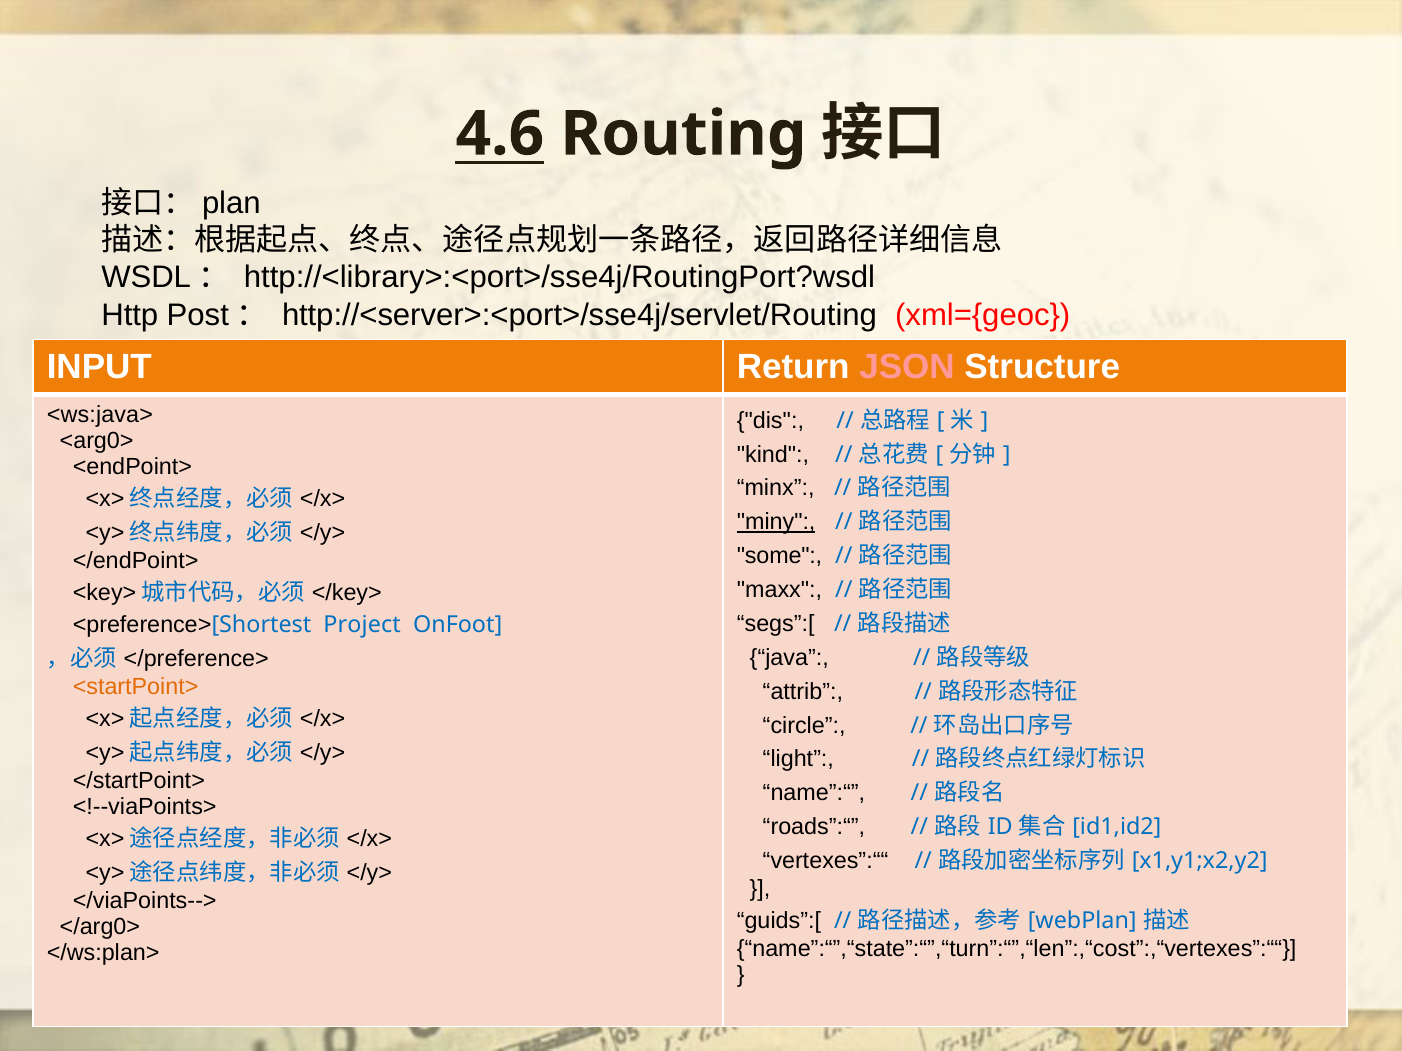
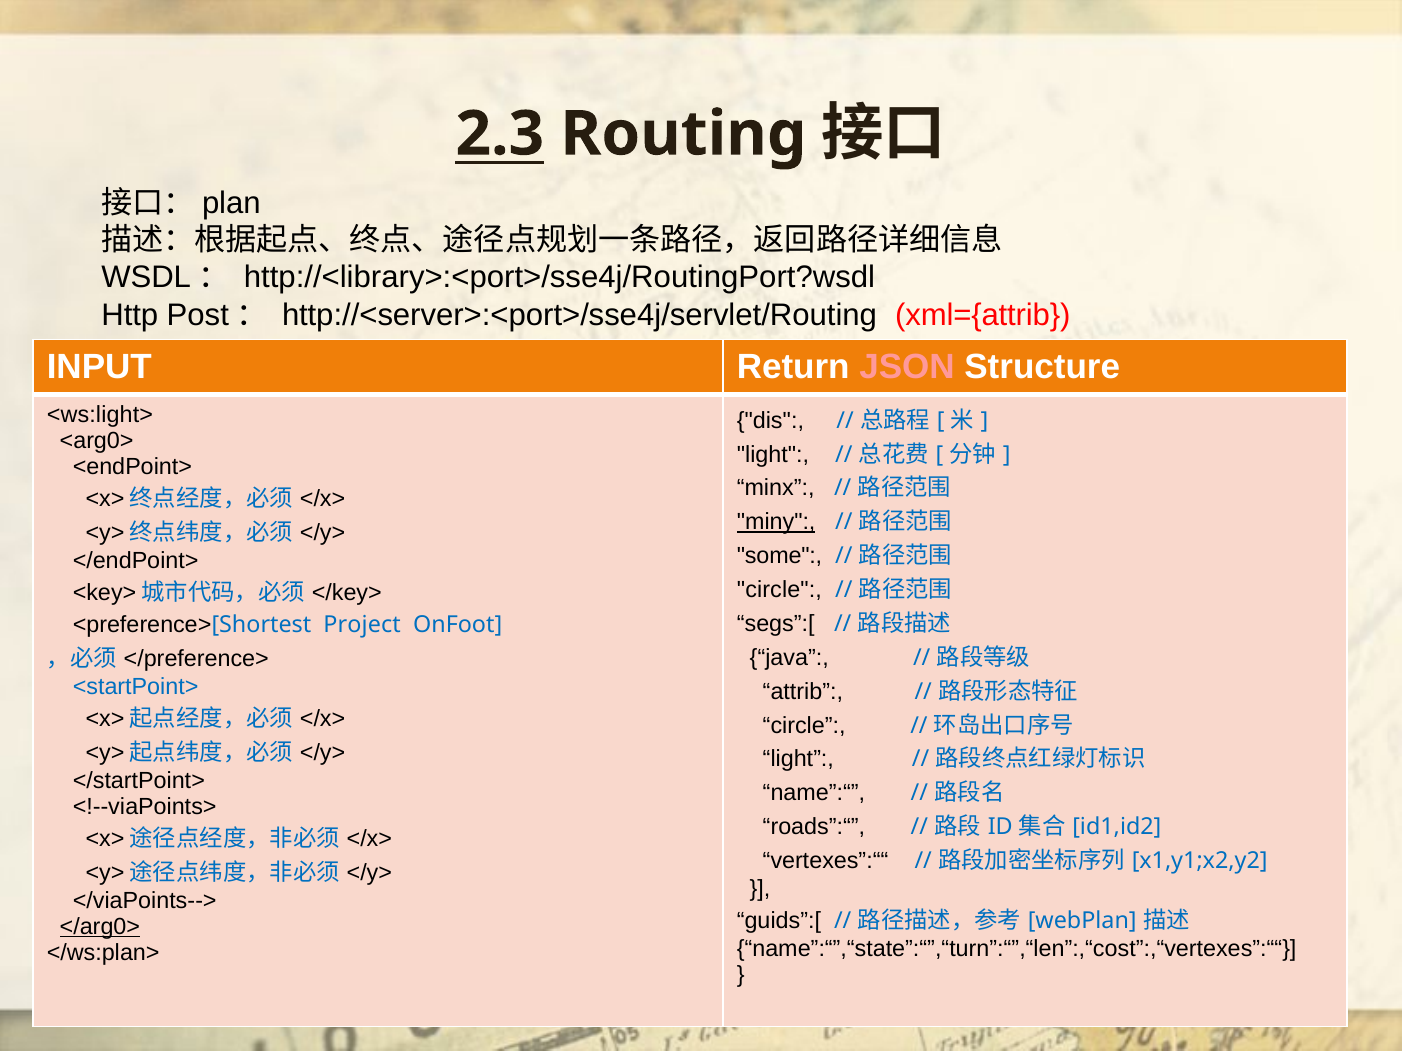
4.6: 4.6 -> 2.3
xml={geoc: xml={geoc -> xml={attrib
<ws:java>: <ws:java> -> <ws:light>
kind at (773, 455): kind -> light
maxx at (779, 590): maxx -> circle
<startPoint> colour: orange -> blue
</arg0> underline: none -> present
